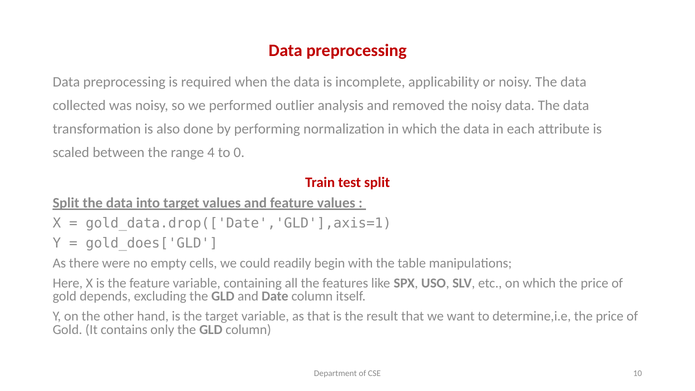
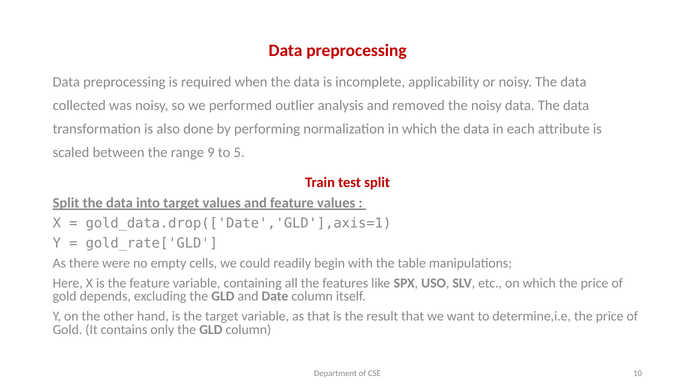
4: 4 -> 9
0: 0 -> 5
gold_does['GLD: gold_does['GLD -> gold_rate['GLD
